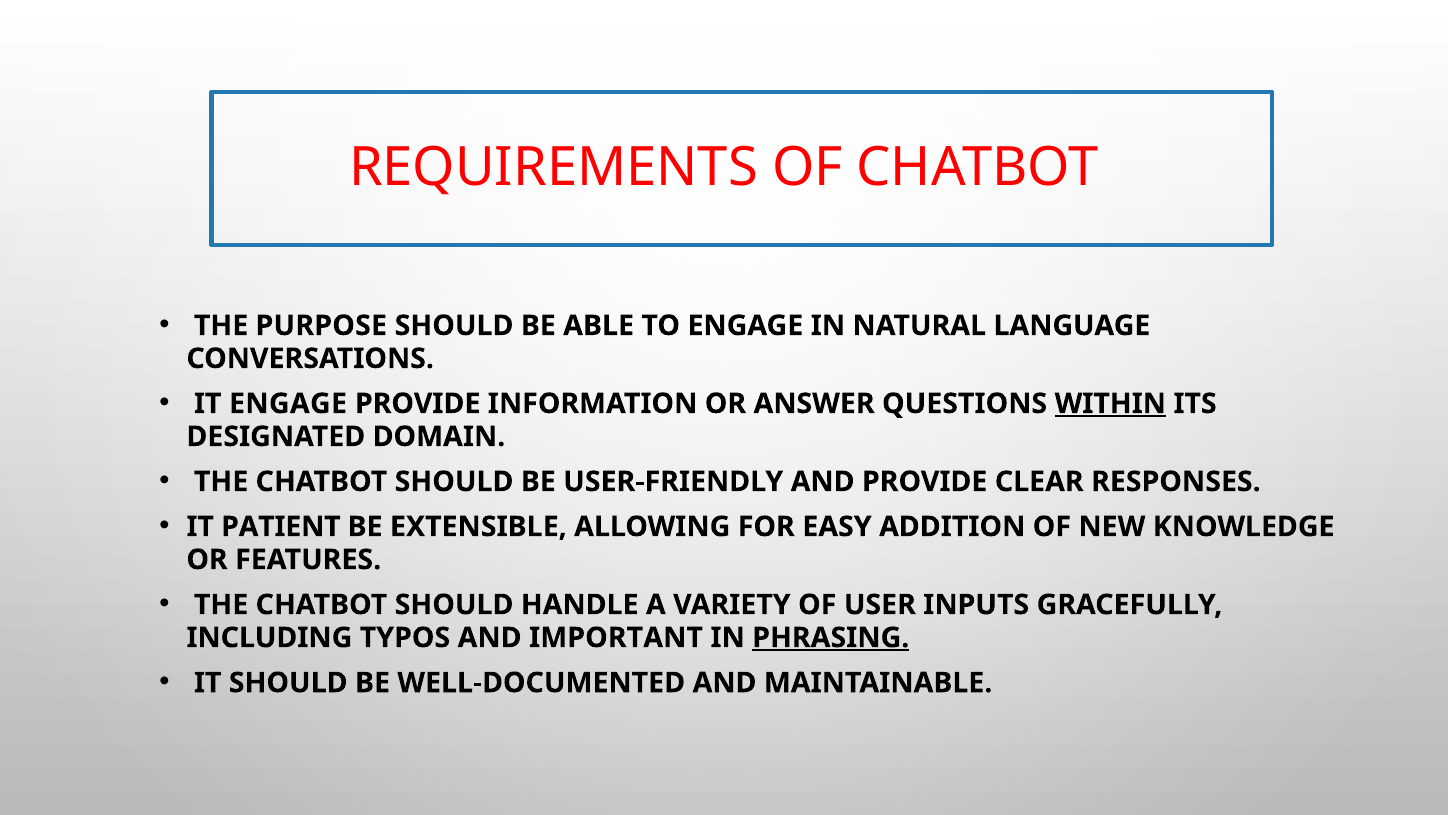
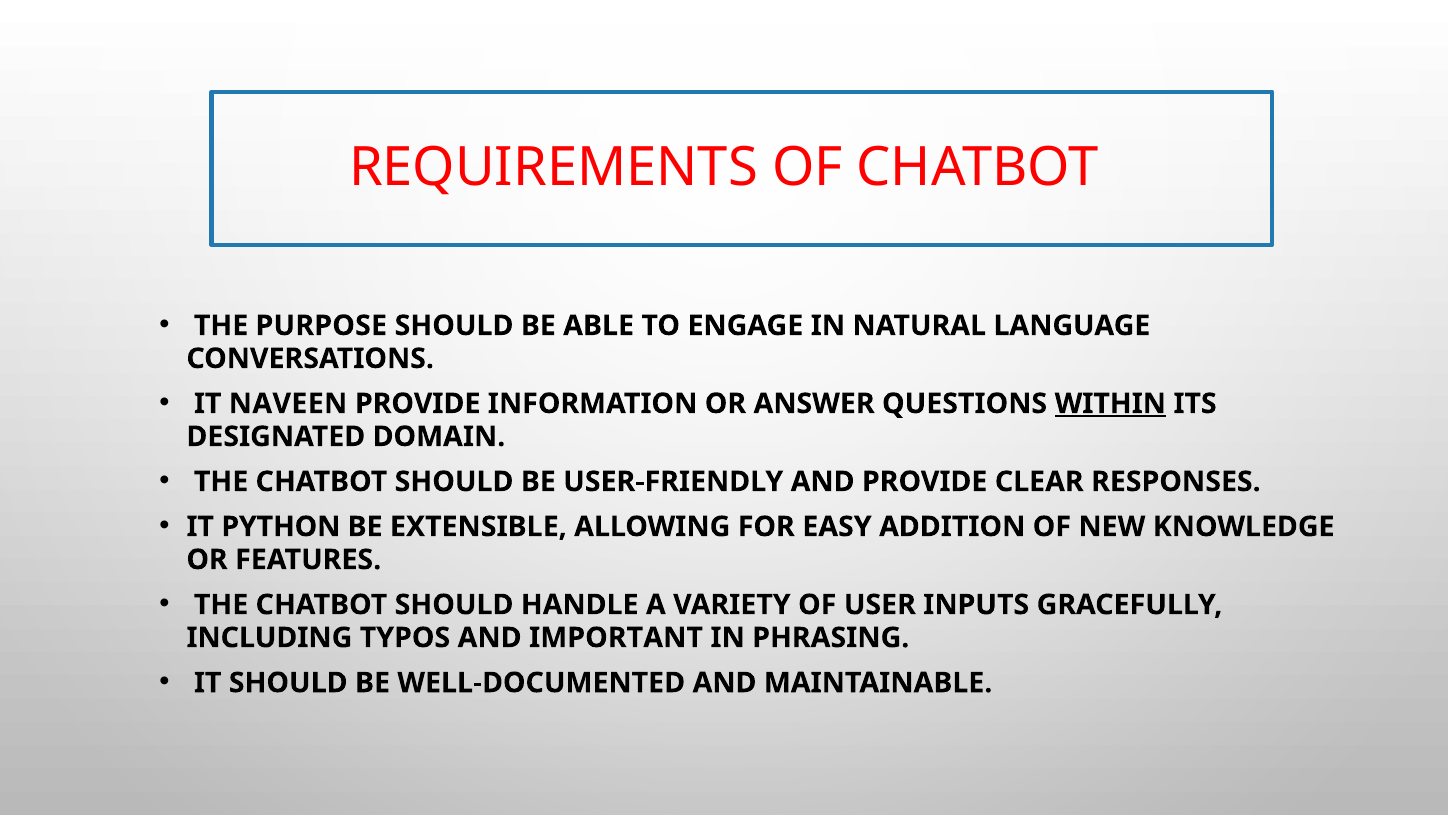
IT ENGAGE: ENGAGE -> NAVEEN
PATIENT: PATIENT -> PYTHON
PHRASING underline: present -> none
